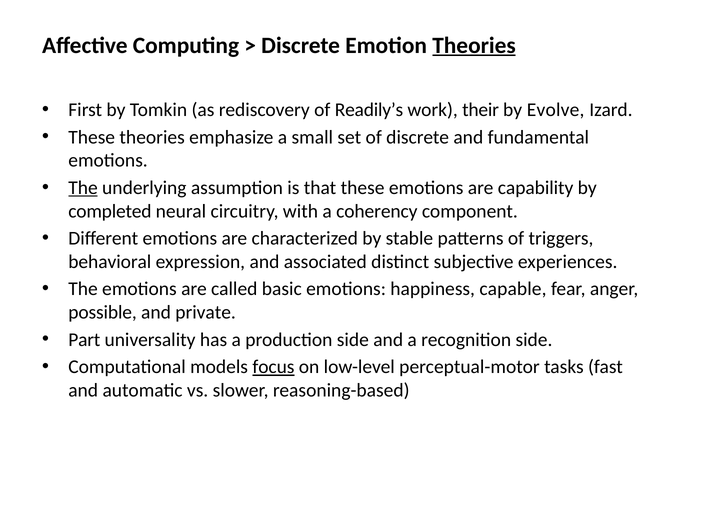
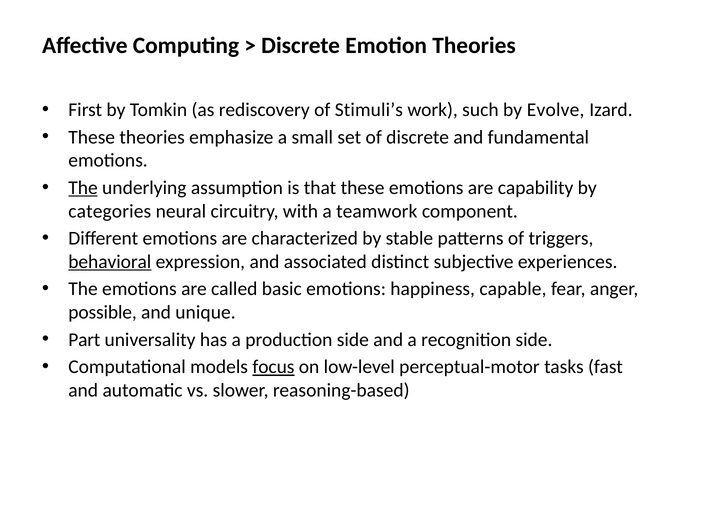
Theories at (474, 45) underline: present -> none
Readily’s: Readily’s -> Stimuli’s
their: their -> such
completed: completed -> categories
coherency: coherency -> teamwork
behavioral underline: none -> present
private: private -> unique
